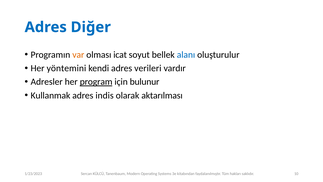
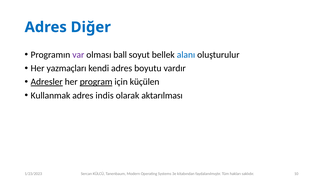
var colour: orange -> purple
icat: icat -> ball
yöntemini: yöntemini -> yazmaçları
verileri: verileri -> boyutu
Adresler underline: none -> present
bulunur: bulunur -> küçülen
